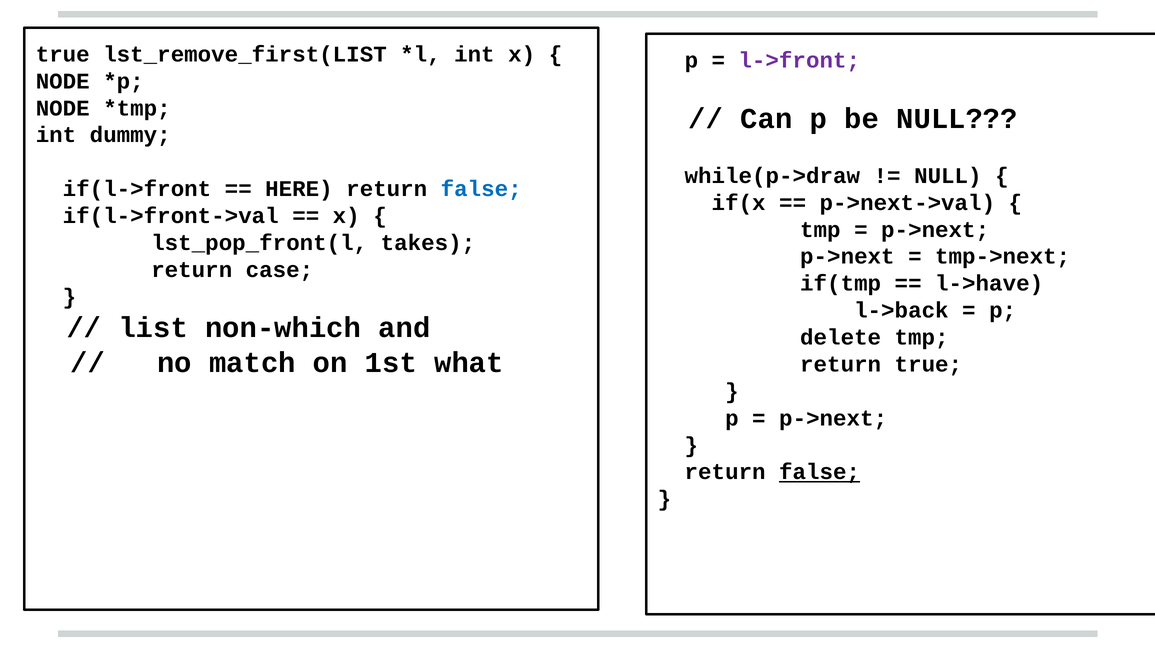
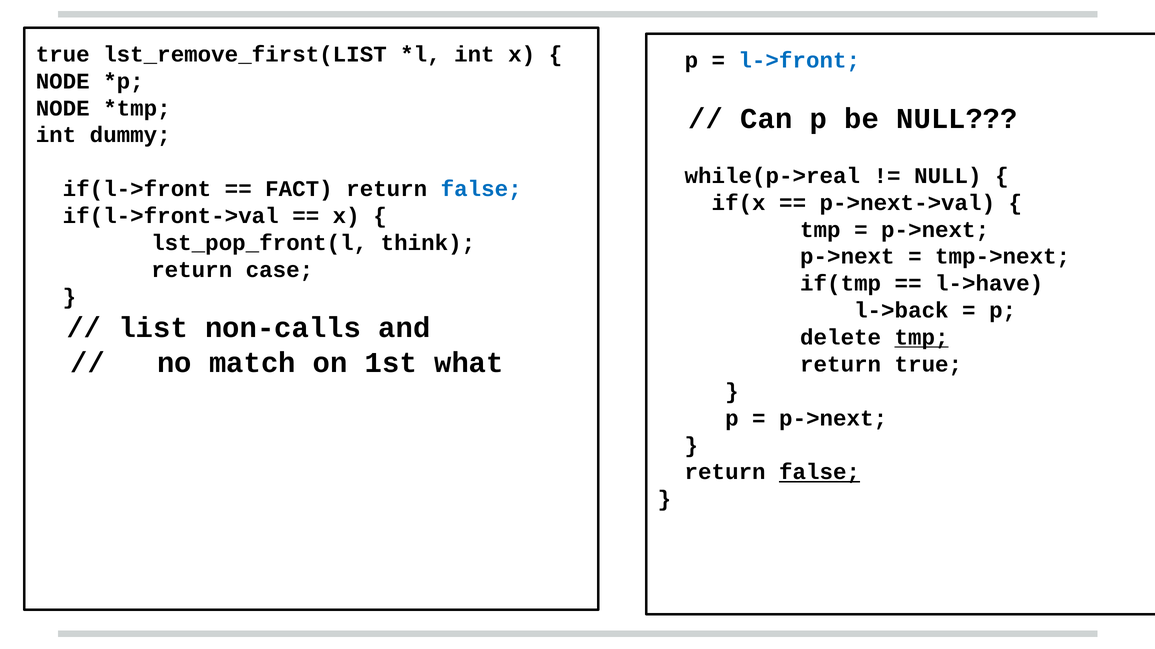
l->front colour: purple -> blue
while(p->draw: while(p->draw -> while(p->real
HERE: HERE -> FACT
takes: takes -> think
non-which: non-which -> non-calls
tmp at (922, 338) underline: none -> present
